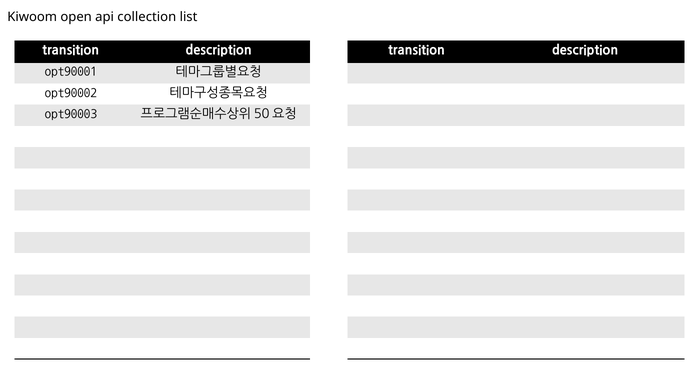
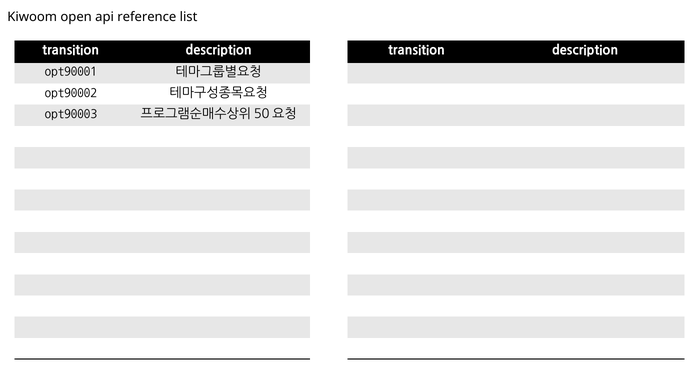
collection: collection -> reference
